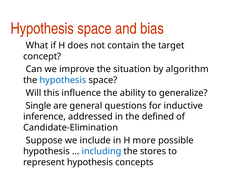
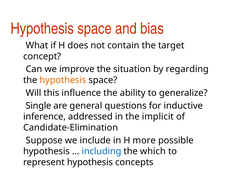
algorithm: algorithm -> regarding
hypothesis at (63, 80) colour: blue -> orange
defined: defined -> implicit
stores: stores -> which
